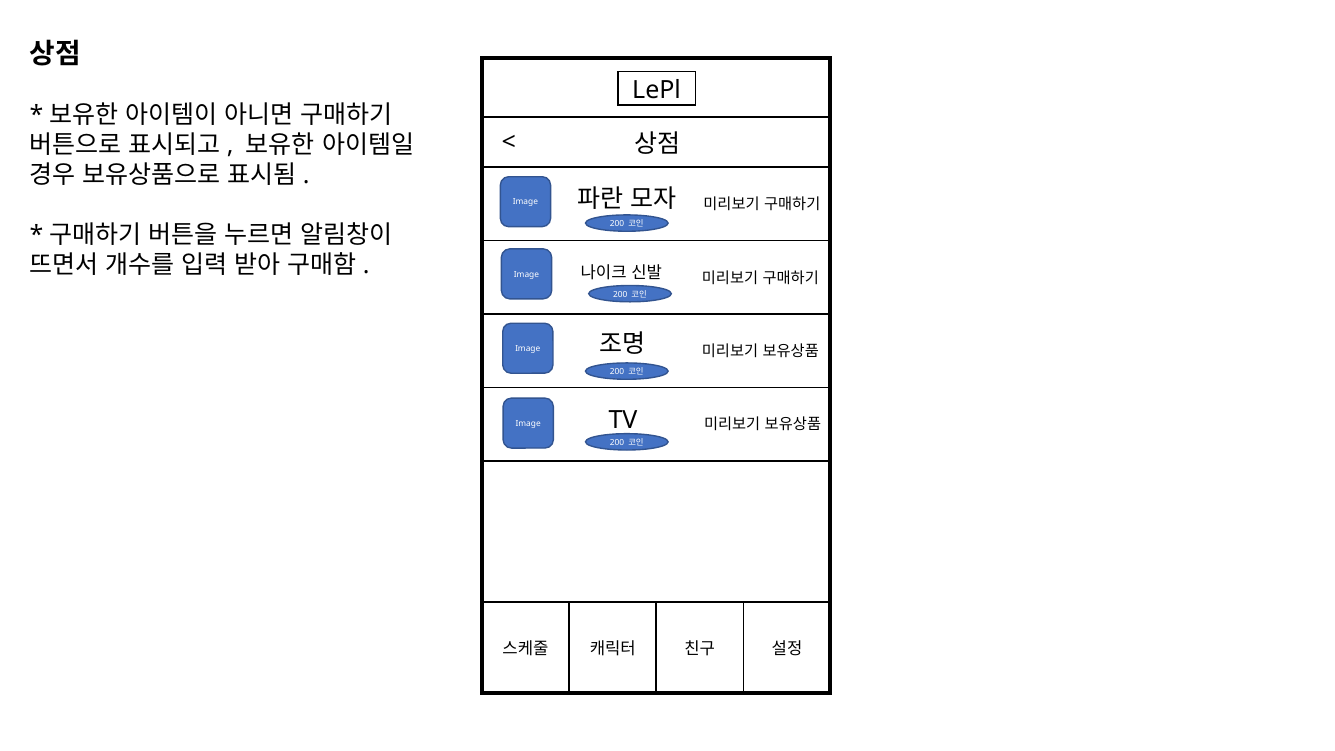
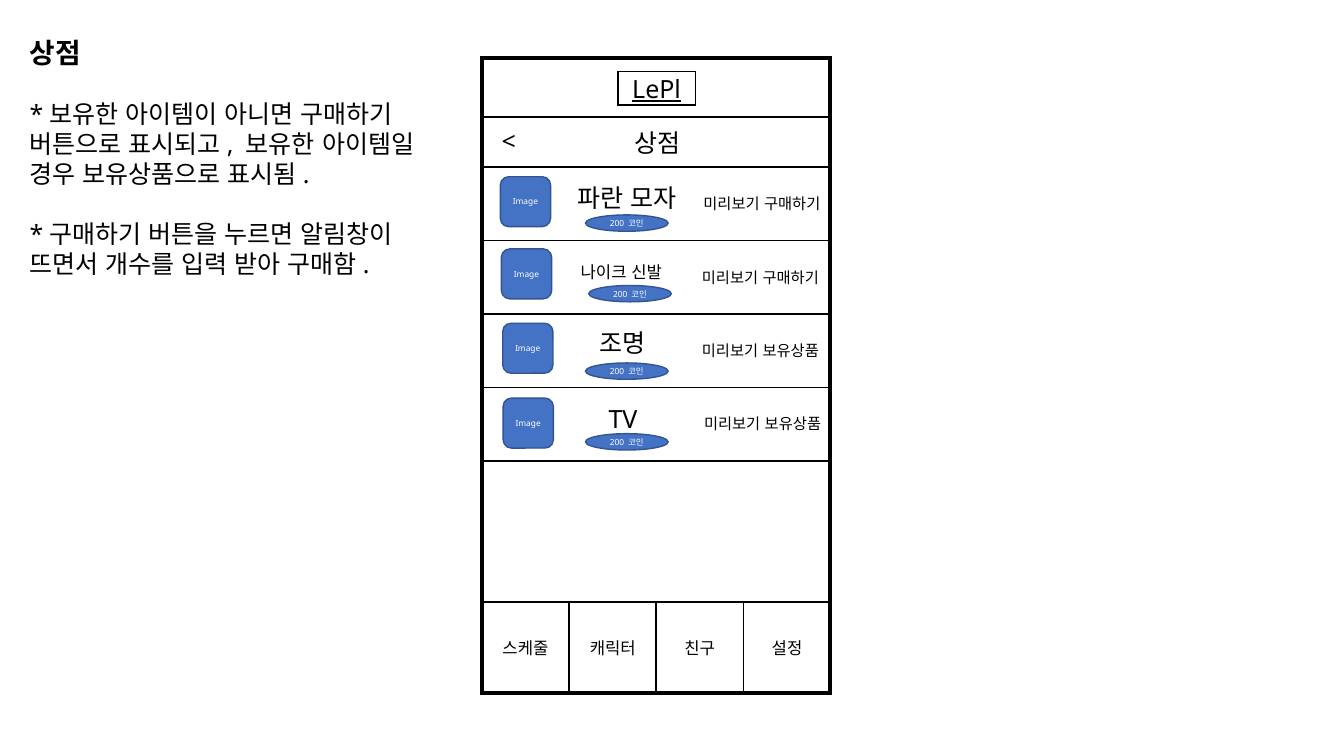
LePl underline: none -> present
